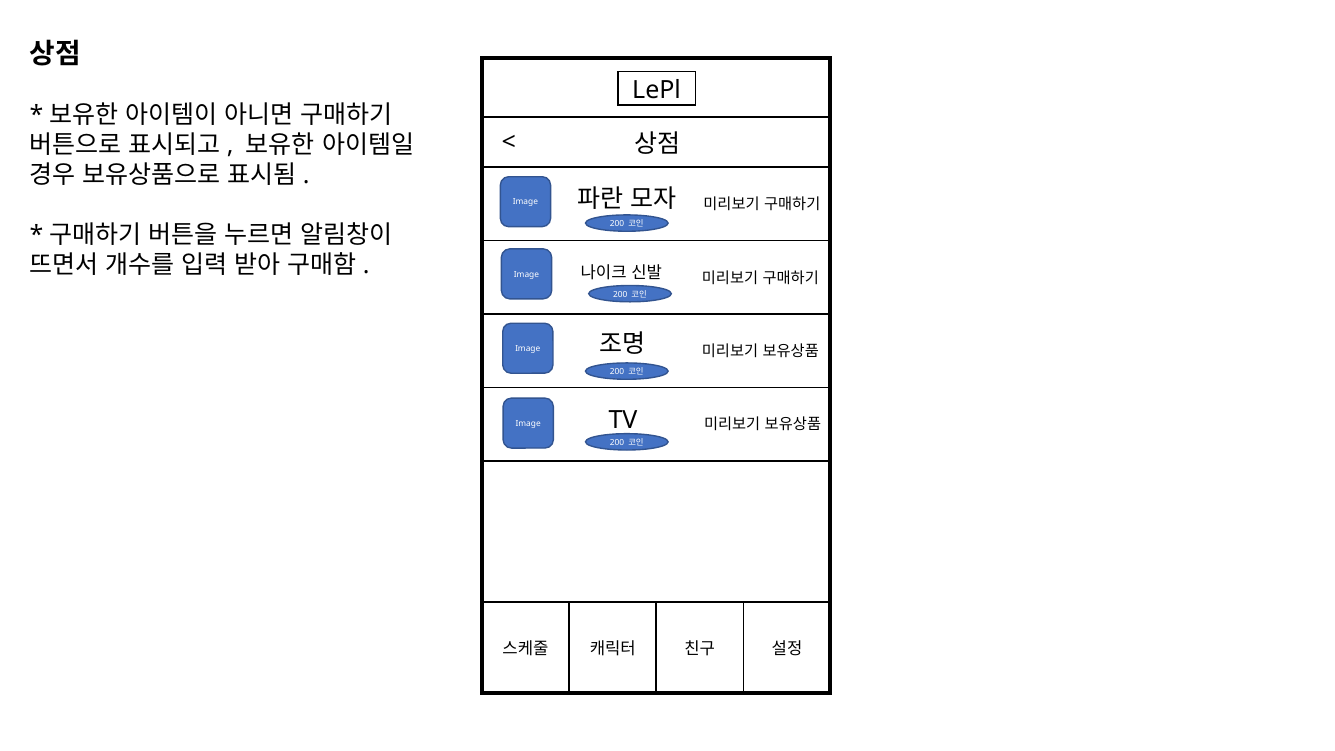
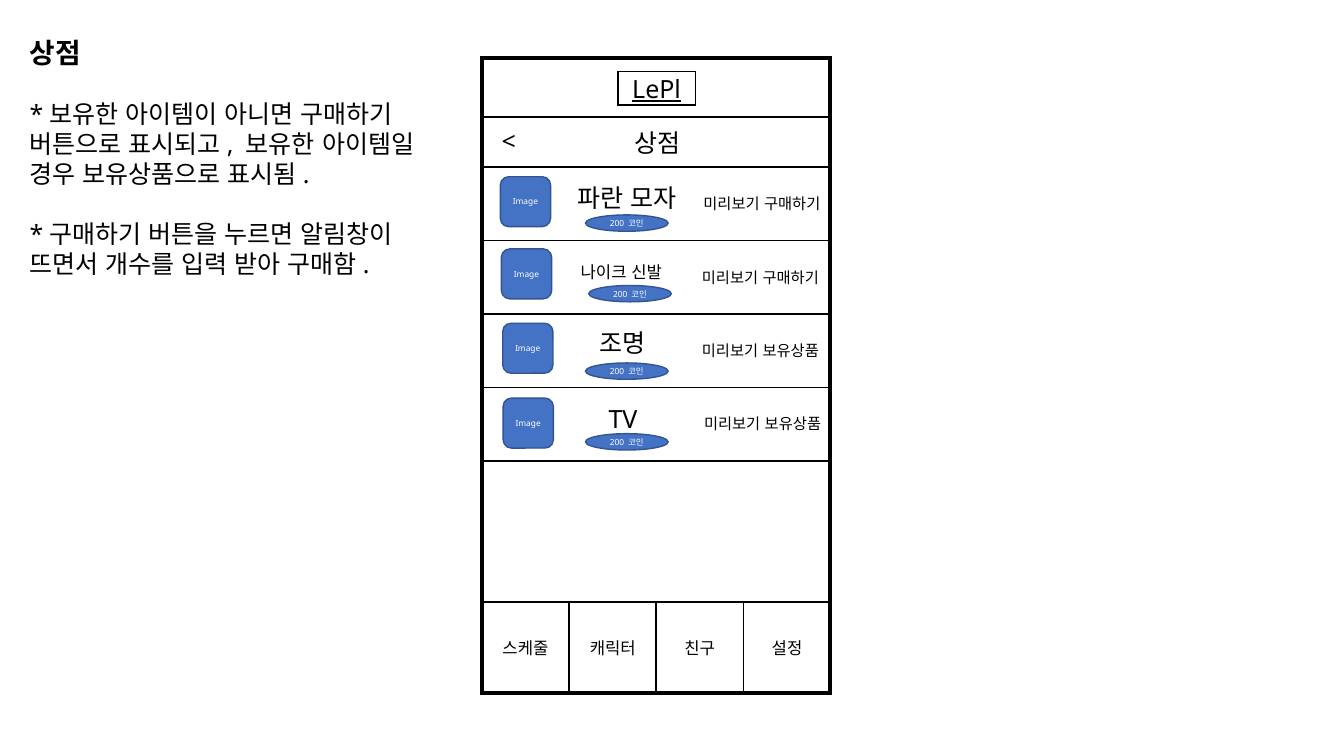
LePl underline: none -> present
